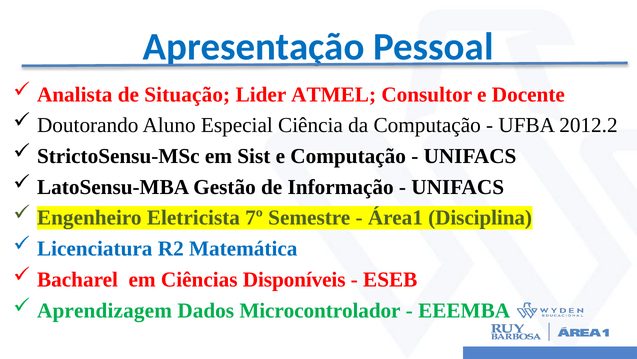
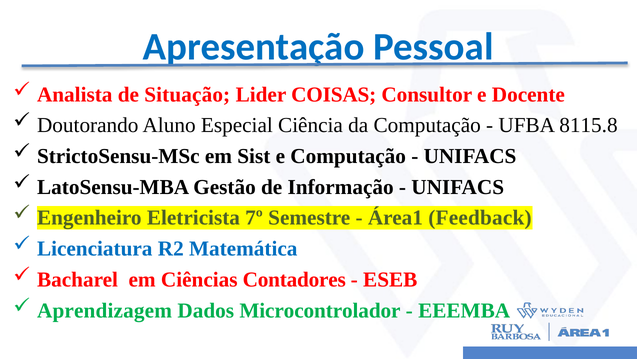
ATMEL: ATMEL -> COISAS
2012.2: 2012.2 -> 8115.8
Disciplina: Disciplina -> Feedback
Disponíveis: Disponíveis -> Contadores
